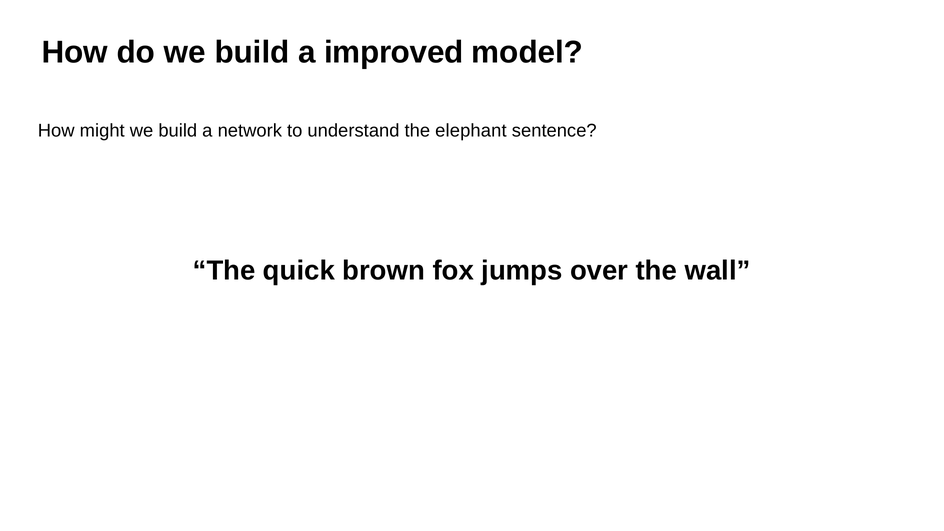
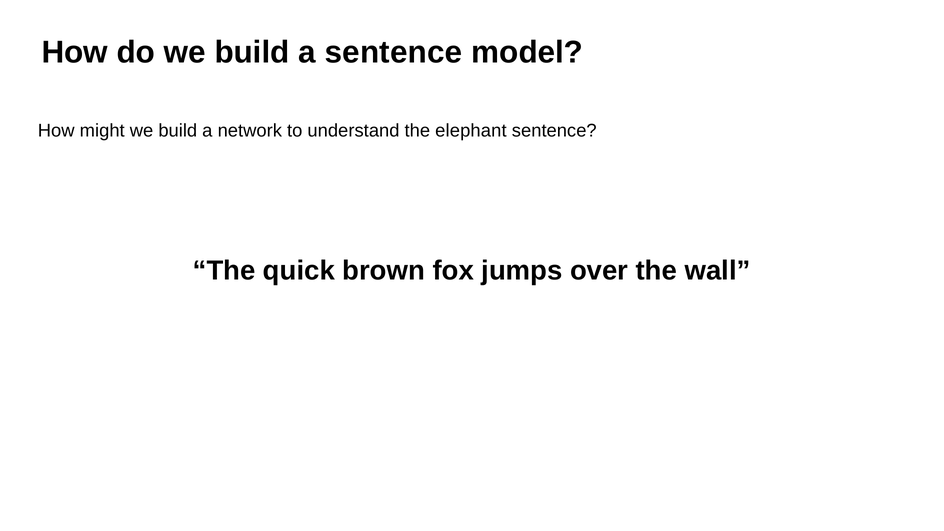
a improved: improved -> sentence
